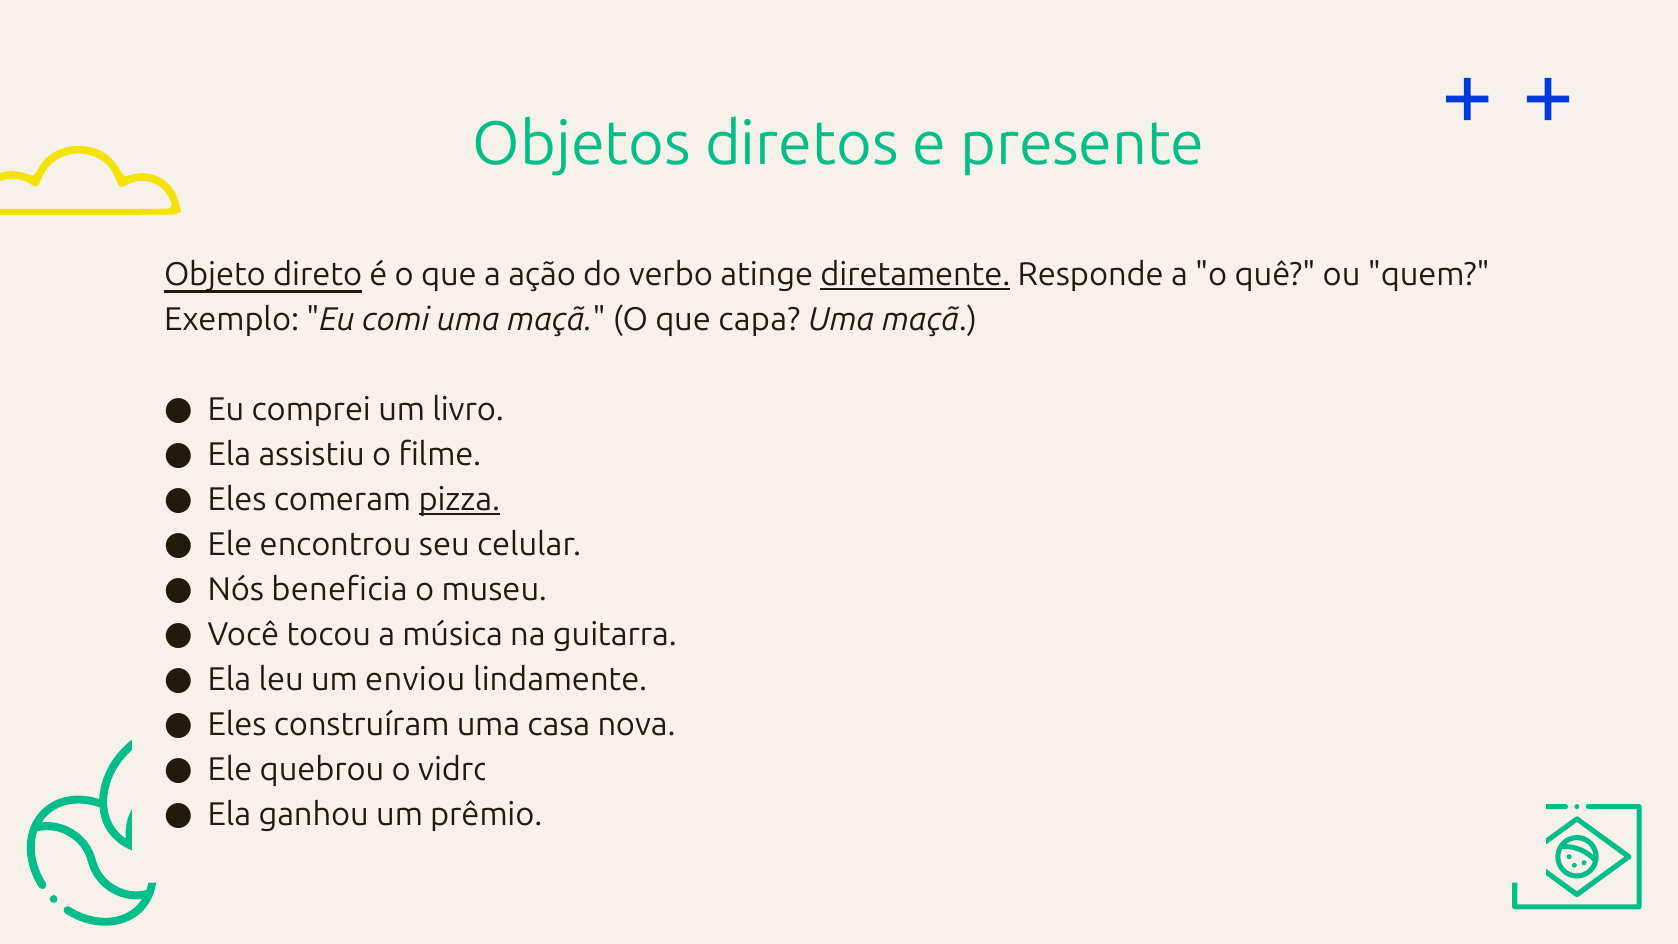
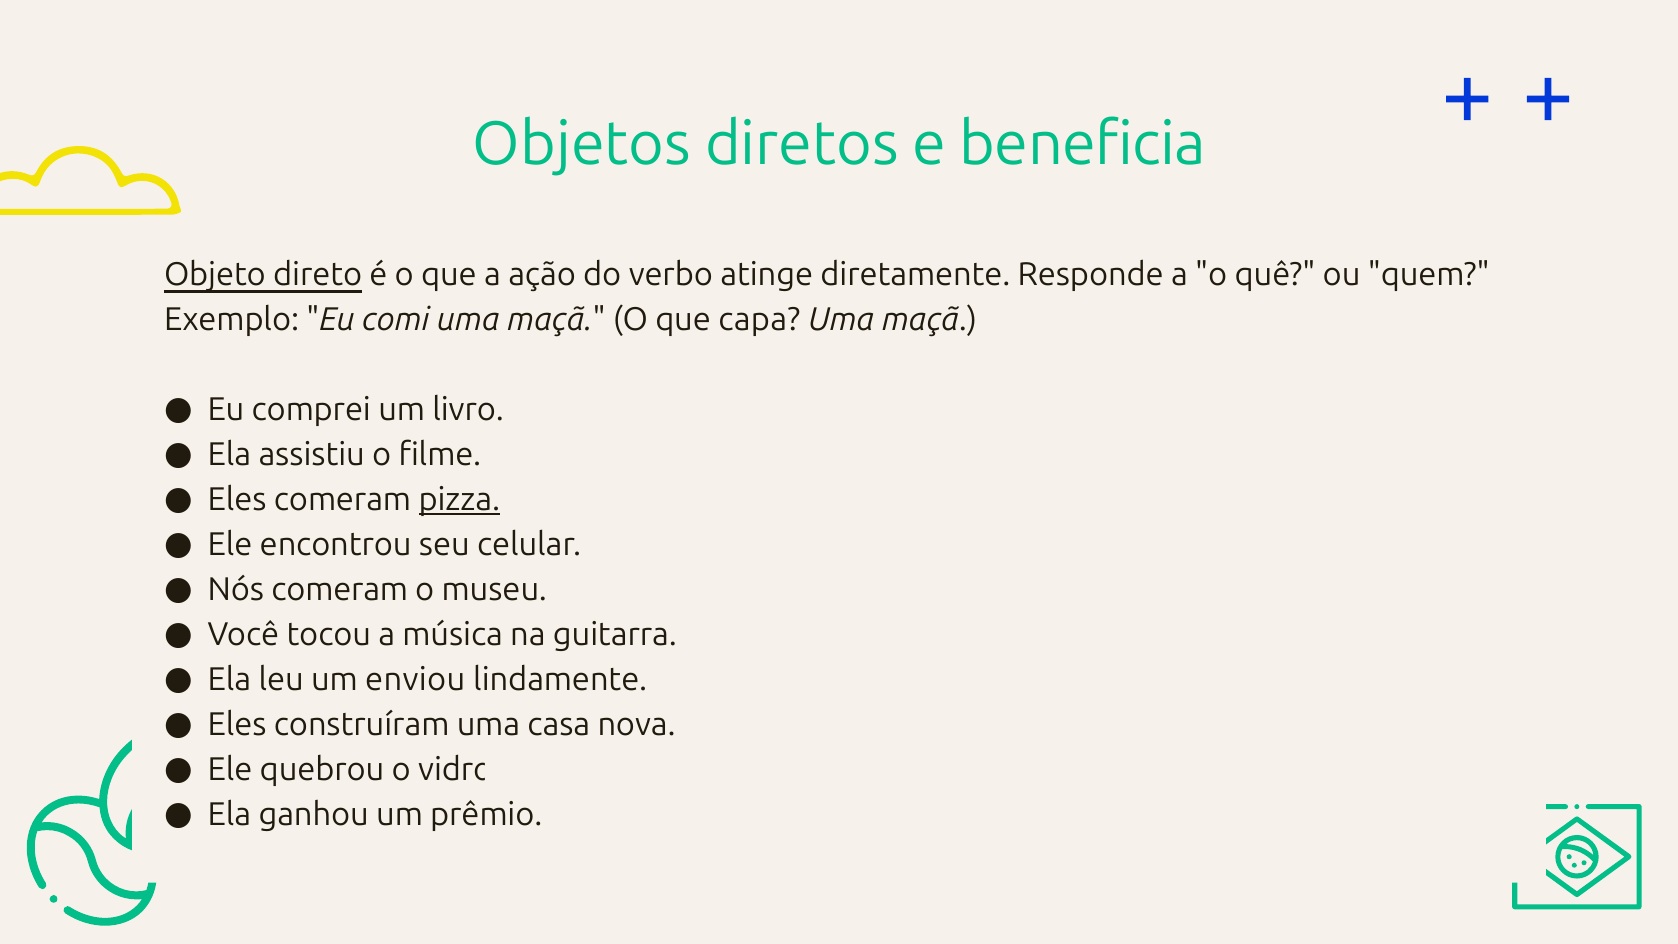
presente: presente -> beneficia
diretamente underline: present -> none
Nós beneficia: beneficia -> comeram
